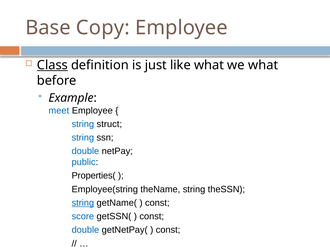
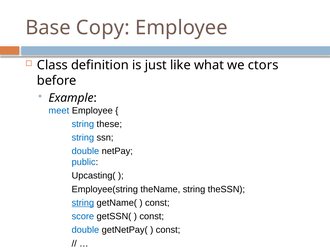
Class underline: present -> none
we what: what -> ctors
struct: struct -> these
Properties(: Properties( -> Upcasting(
